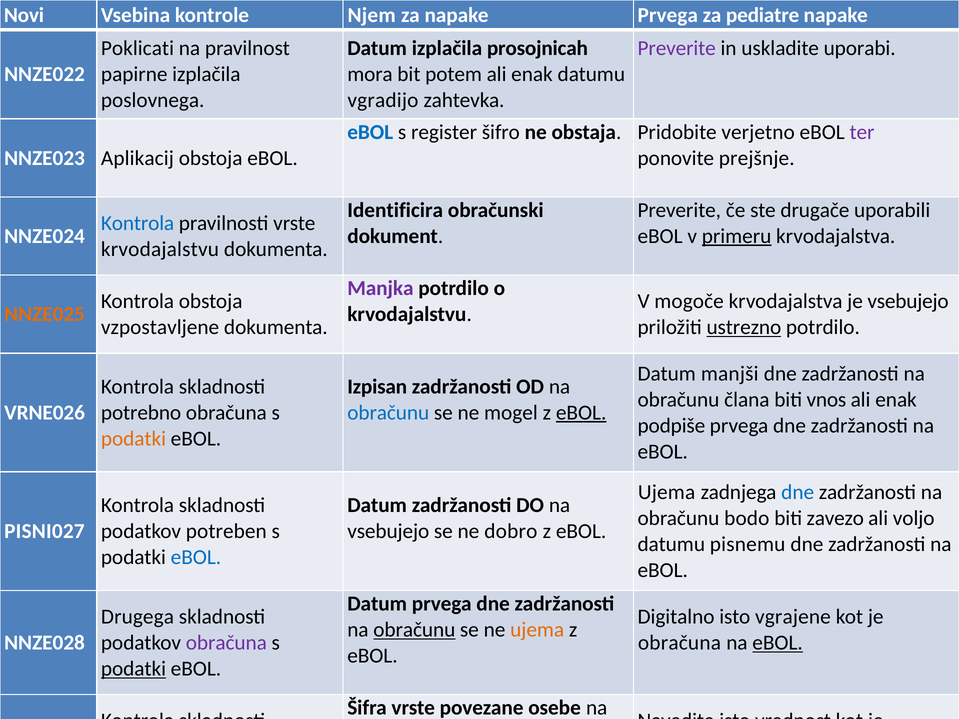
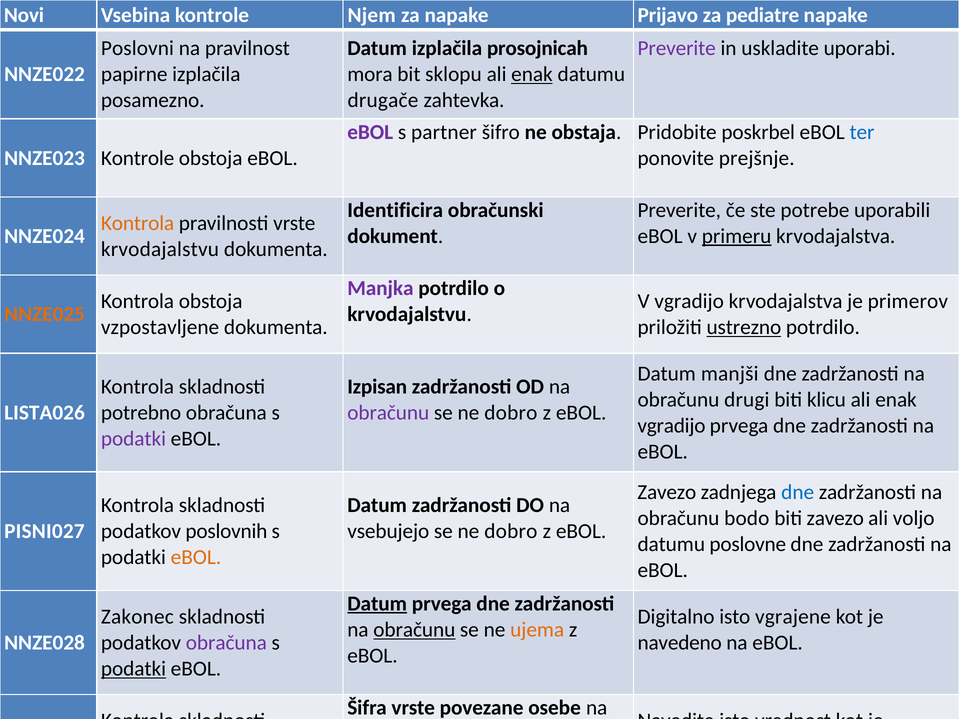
napake Prvega: Prvega -> Prijavo
Poklicati: Poklicati -> Poslovni
potem: potem -> sklopu
enak at (532, 74) underline: none -> present
poslovnega: poslovnega -> posamezno
vgradijo: vgradijo -> drugače
eBOL at (370, 132) colour: blue -> purple
register: register -> partner
verjetno: verjetno -> poskrbel
ter colour: purple -> blue
NNZE023 Aplikacij: Aplikacij -> Kontrole
drugače: drugače -> potrebe
Kontrola at (138, 223) colour: blue -> orange
V mogoče: mogoče -> vgradijo
je vsebujejo: vsebujejo -> primerov
člana: člana -> drugi
vnos: vnos -> klicu
VRNE026: VRNE026 -> LISTA026
obračunu at (388, 413) colour: blue -> purple
mogel at (511, 413): mogel -> dobro
eBOL at (581, 413) underline: present -> none
podpiše at (671, 426): podpiše -> vgradijo
podatki at (133, 439) colour: orange -> purple
Ujema at (667, 492): Ujema -> Zavezo
potreben: potreben -> poslovnih
pisnemu: pisnemu -> poslovne
eBOL at (196, 558) colour: blue -> orange
Datum at (377, 604) underline: none -> present
Drugega: Drugega -> Zakonec
obračuna at (679, 643): obračuna -> navedeno
eBOL at (778, 643) underline: present -> none
